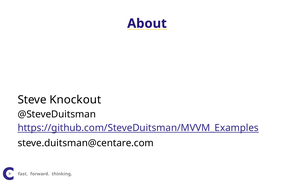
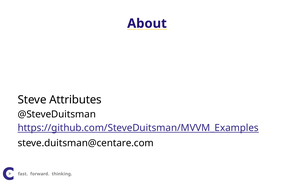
Knockout: Knockout -> Attributes
